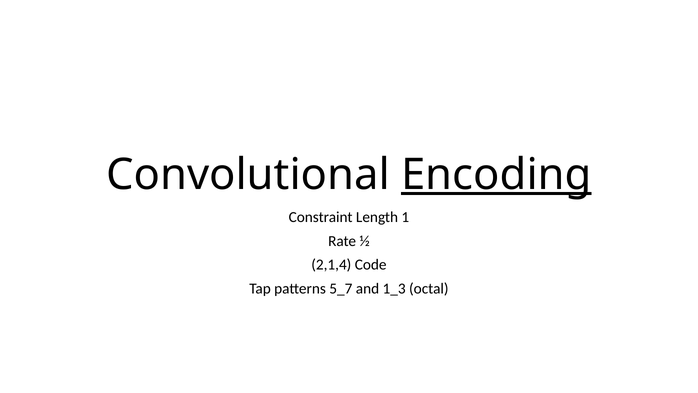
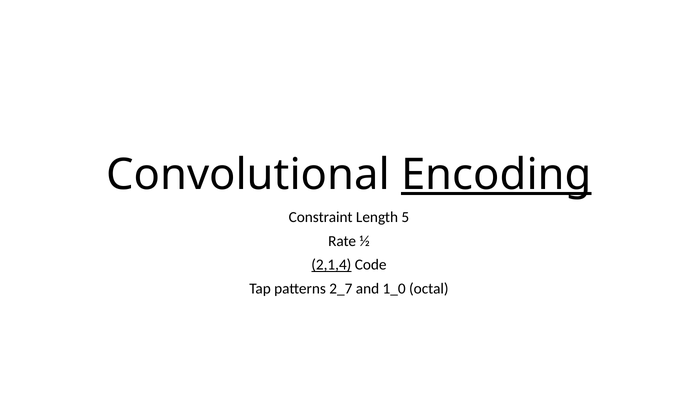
1: 1 -> 5
2,1,4 underline: none -> present
5_7: 5_7 -> 2_7
1_3: 1_3 -> 1_0
